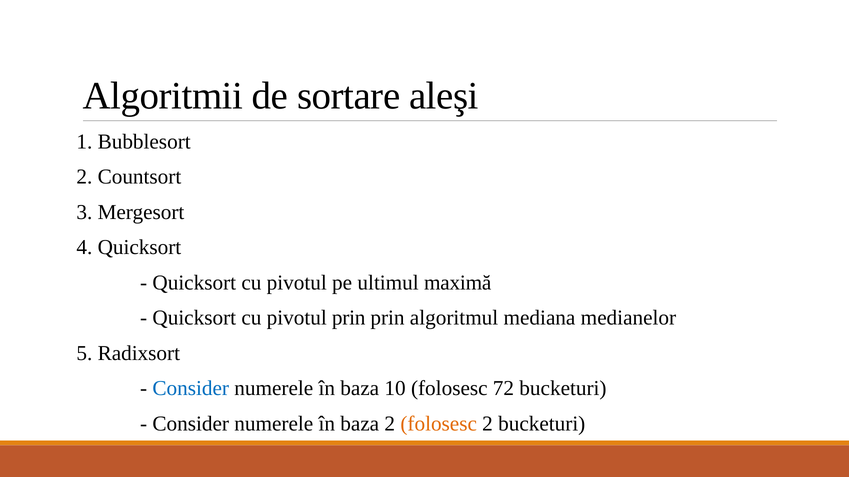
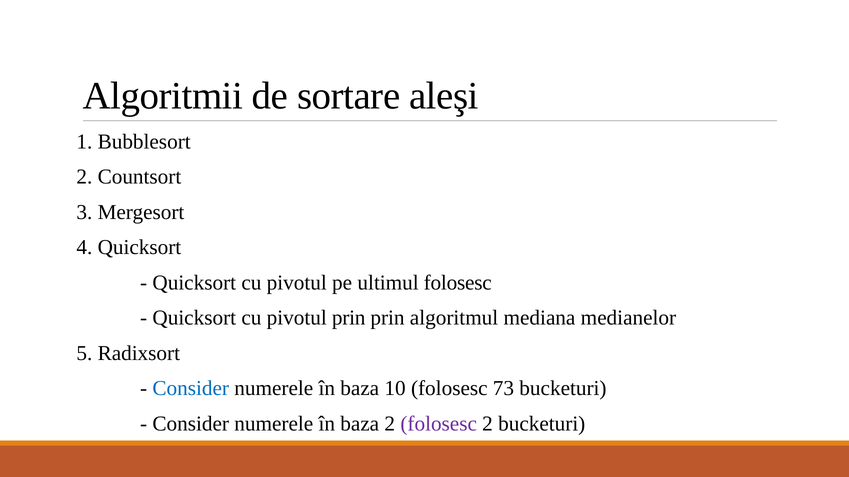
ultimul maximă: maximă -> folosesc
72: 72 -> 73
folosesc at (439, 424) colour: orange -> purple
